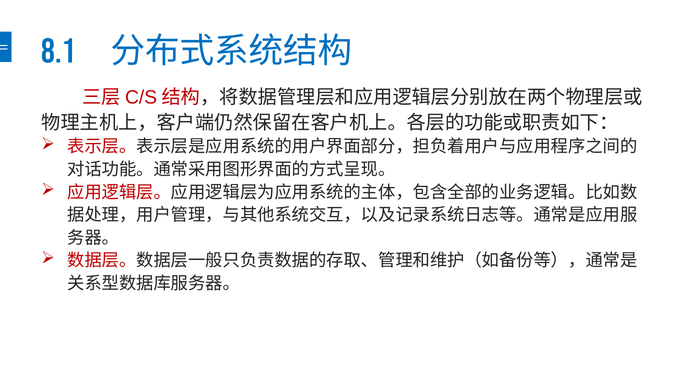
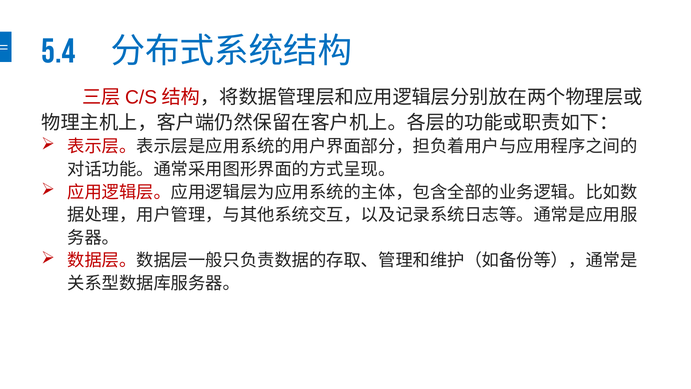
8.1: 8.1 -> 5.4
